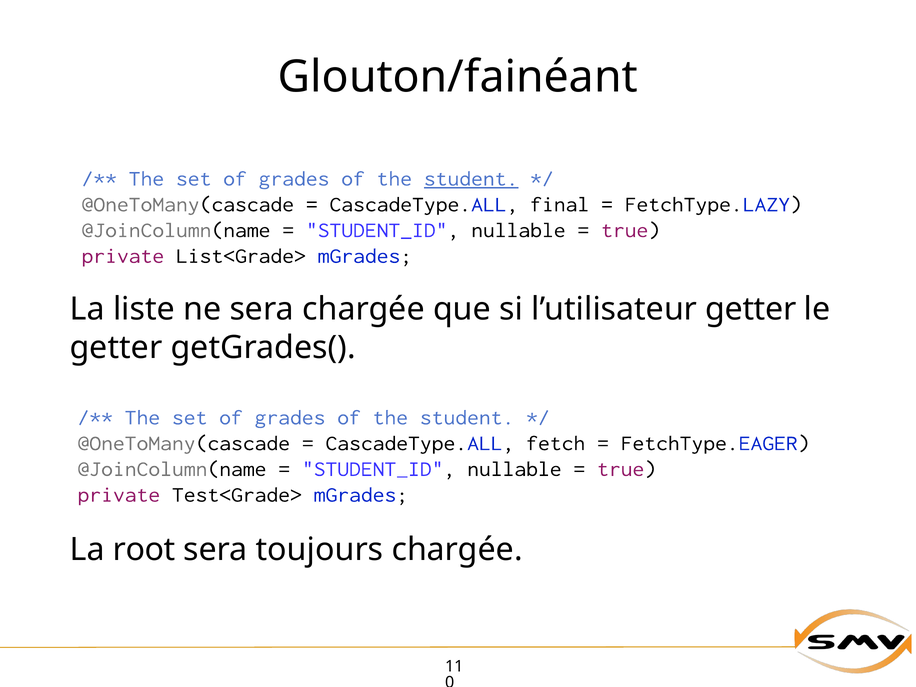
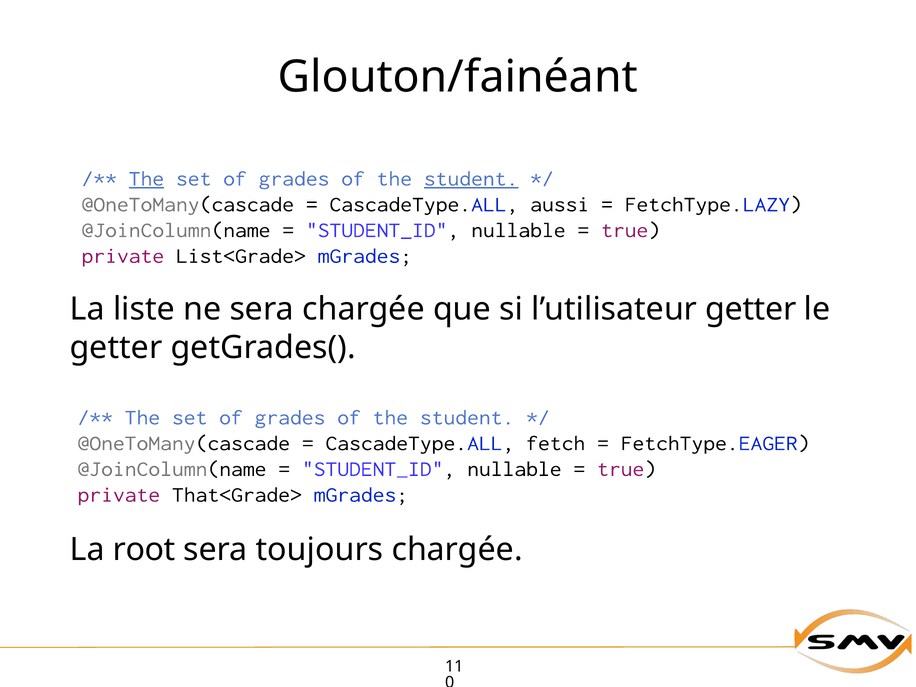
The at (146, 178) underline: none -> present
final: final -> aussi
Test<Grade>: Test<Grade> -> That<Grade>
